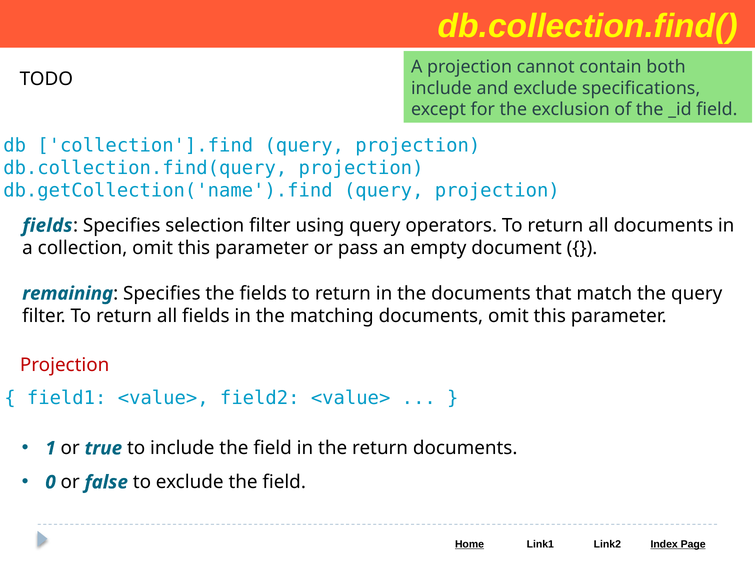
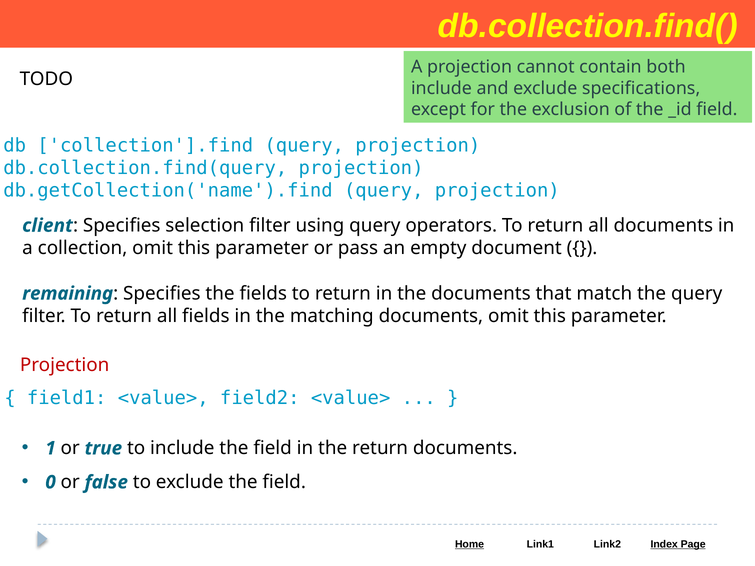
fields at (48, 226): fields -> client
